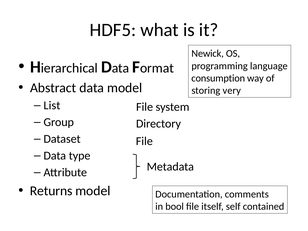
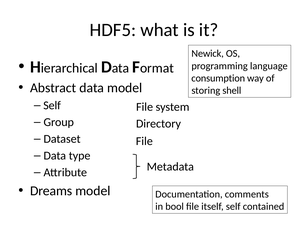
very: very -> shell
List at (52, 106): List -> Self
Returns: Returns -> Dreams
